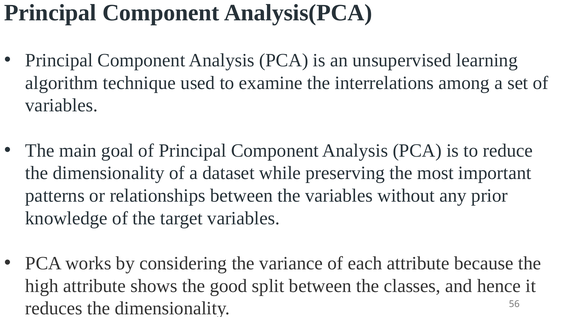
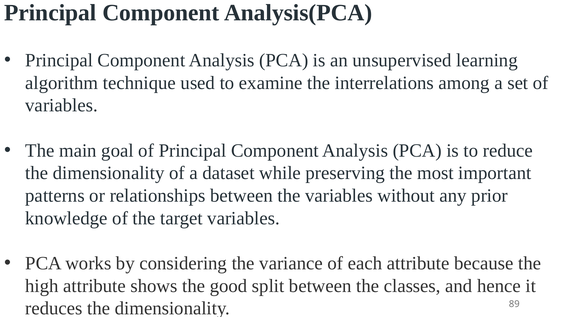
56: 56 -> 89
